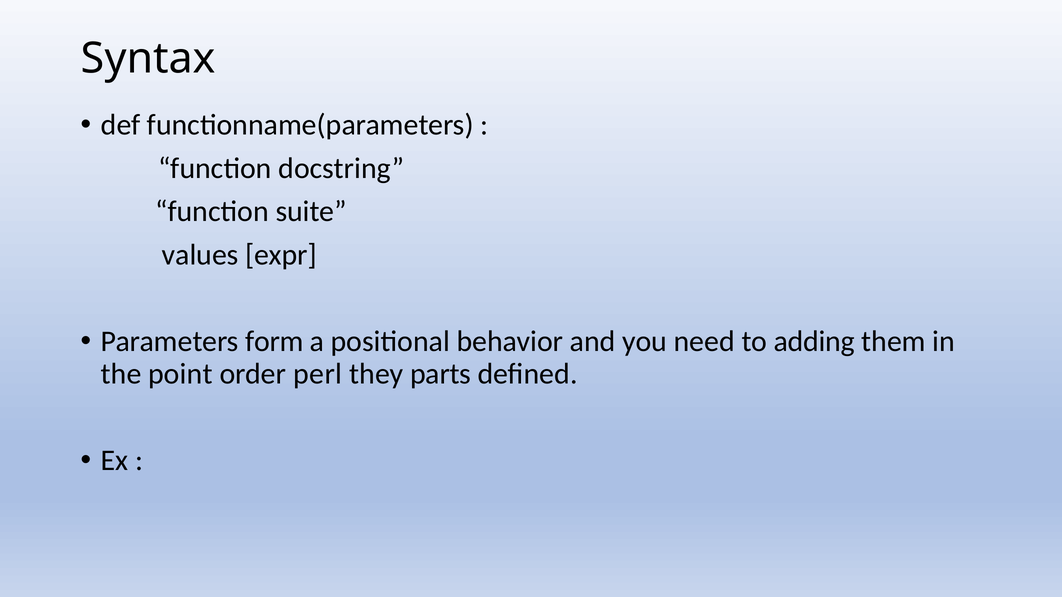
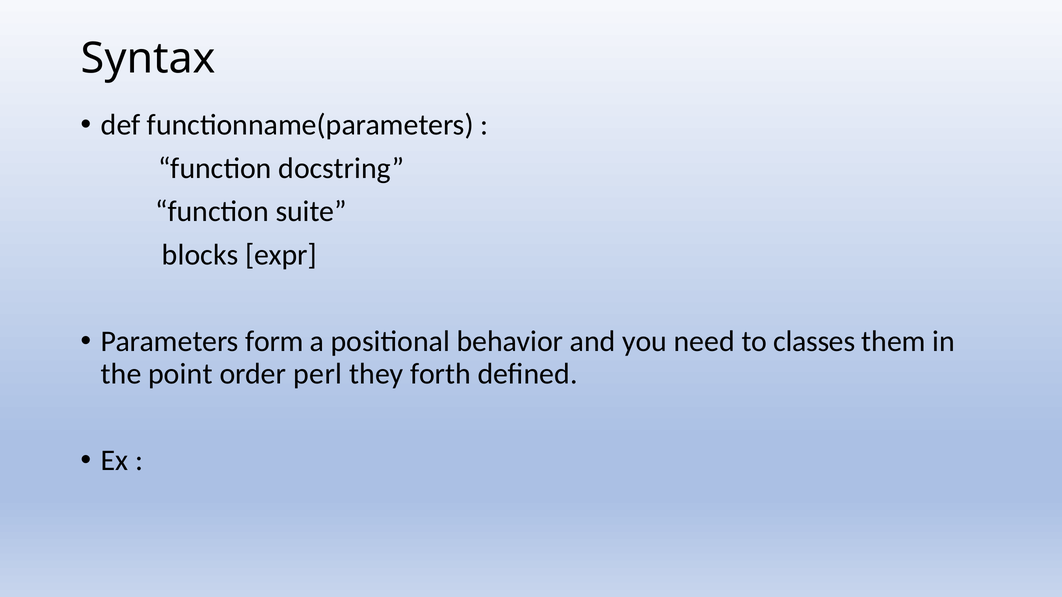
values: values -> blocks
adding: adding -> classes
parts: parts -> forth
